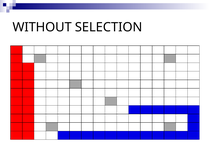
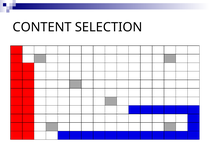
WITHOUT: WITHOUT -> CONTENT
